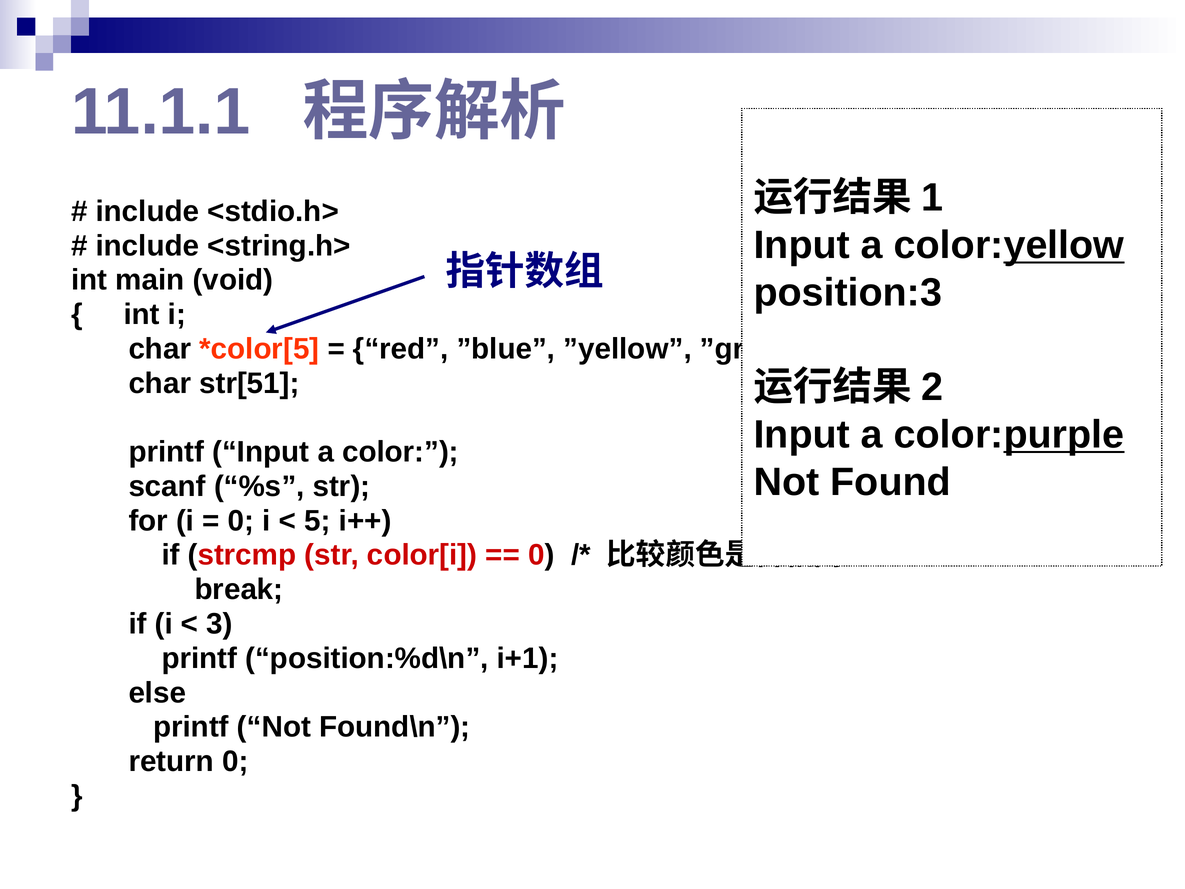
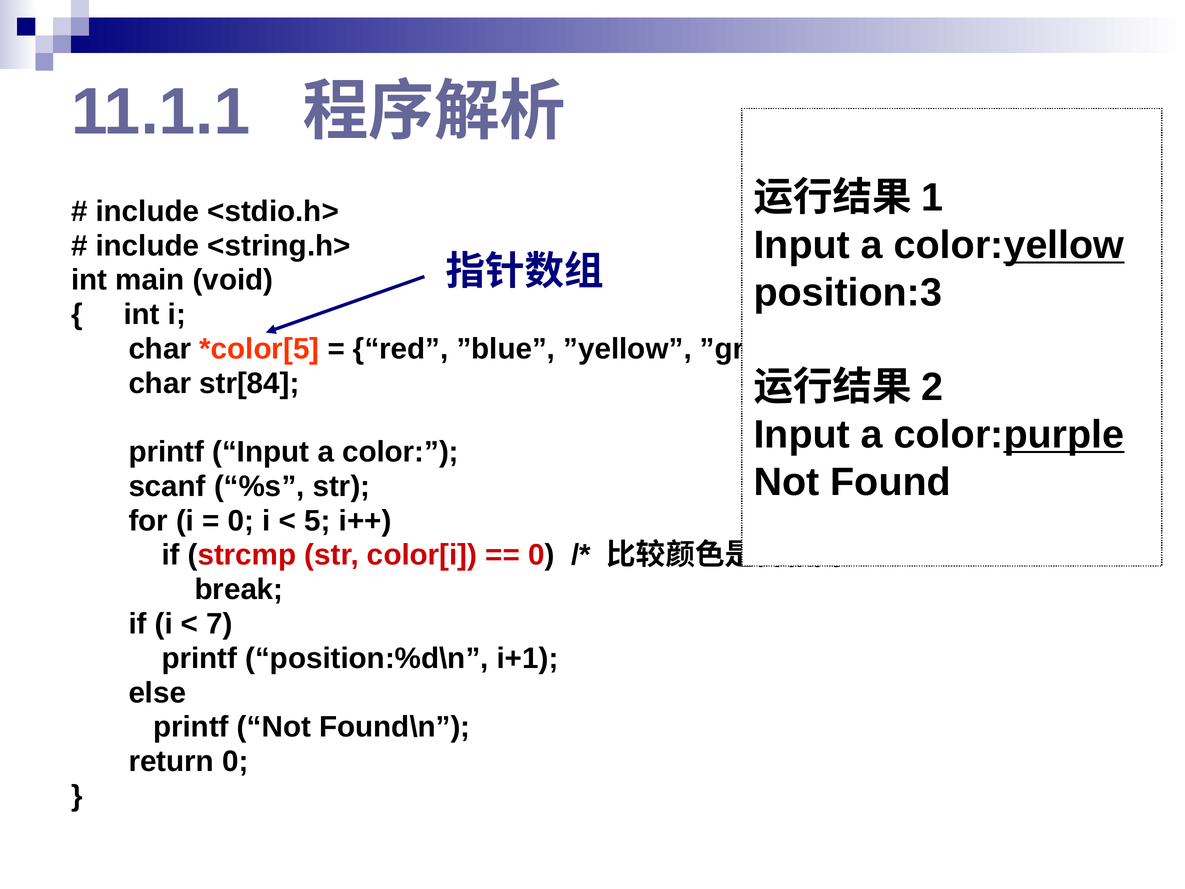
str[51: str[51 -> str[84
3: 3 -> 7
